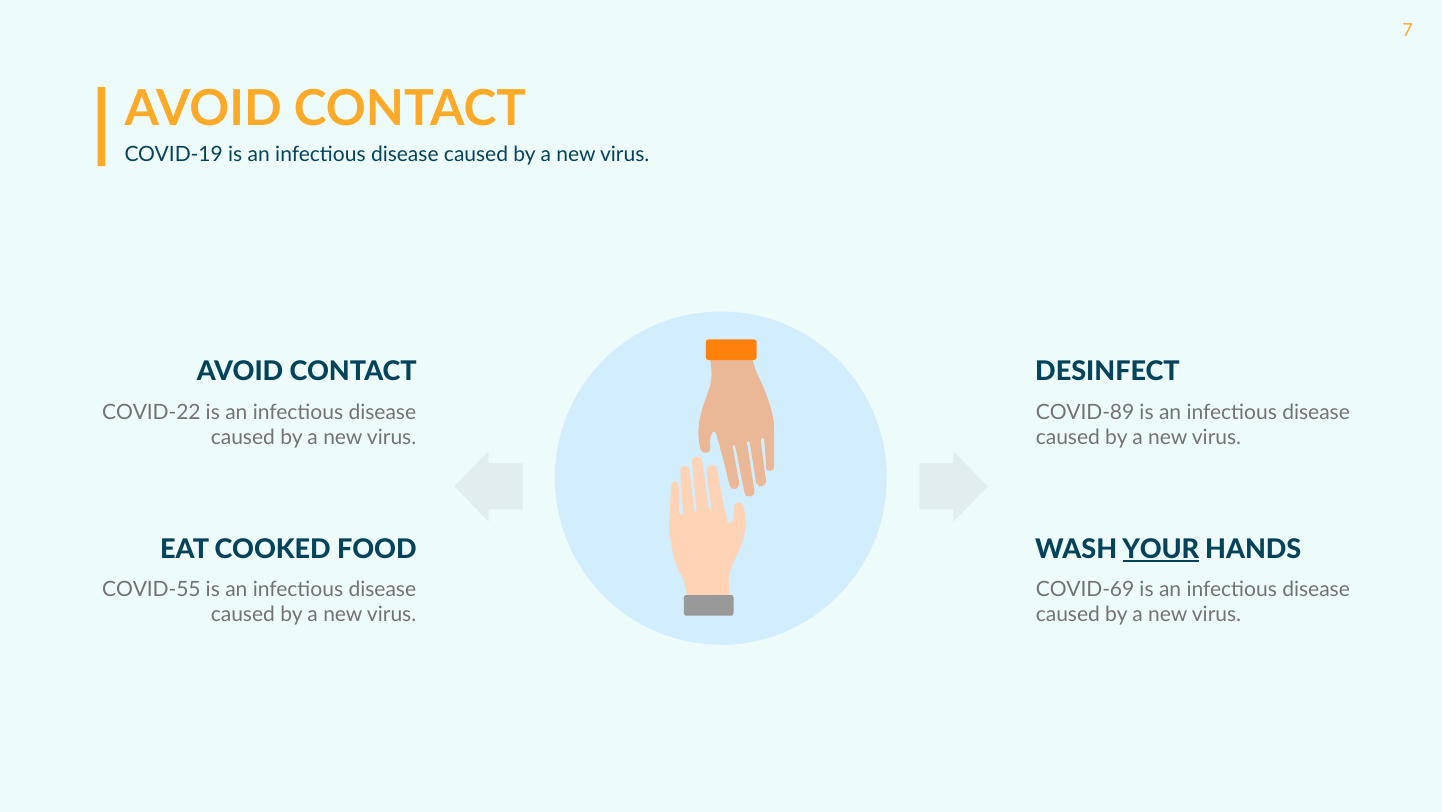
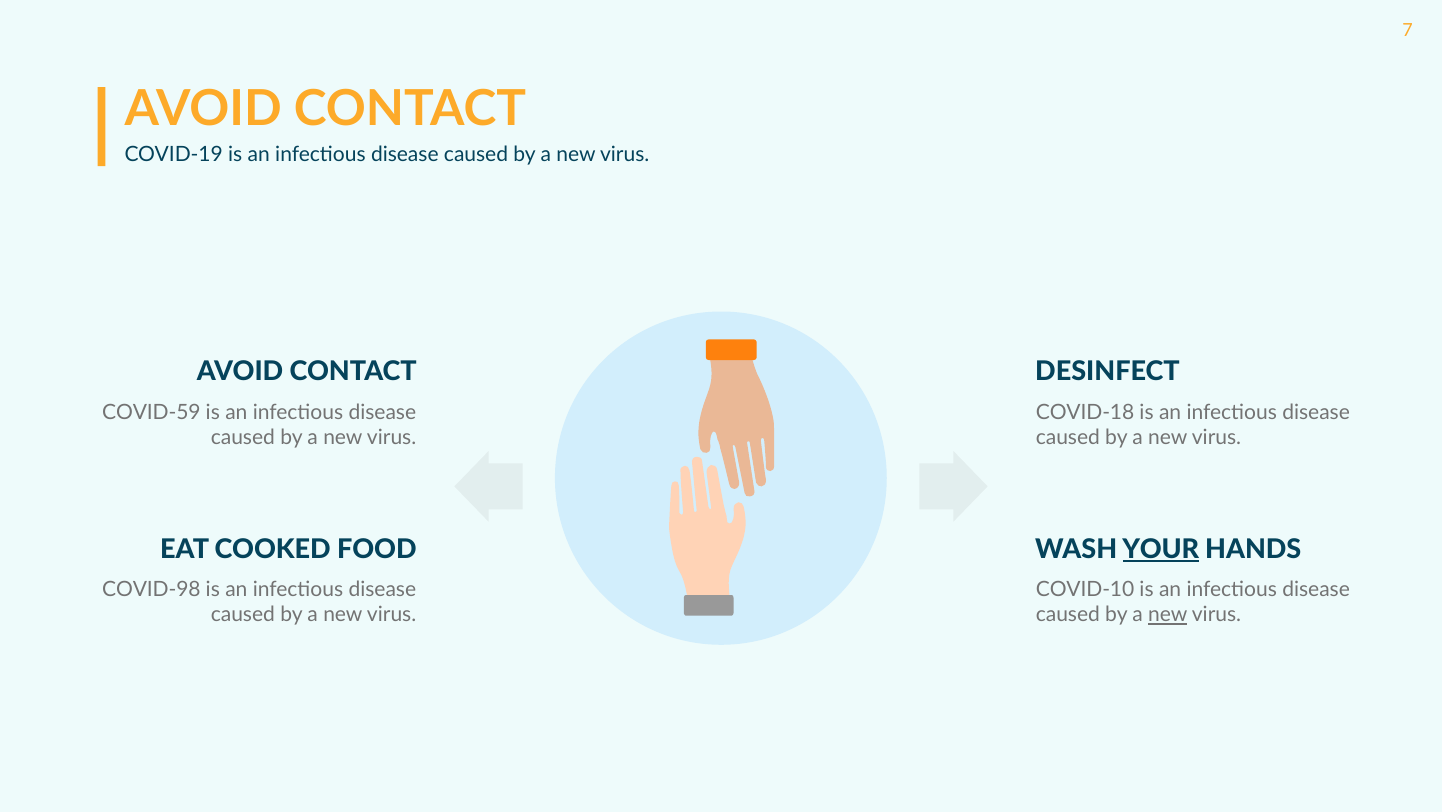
COVID-22: COVID-22 -> COVID-59
COVID-89: COVID-89 -> COVID-18
COVID-55: COVID-55 -> COVID-98
COVID-69: COVID-69 -> COVID-10
new at (1168, 614) underline: none -> present
